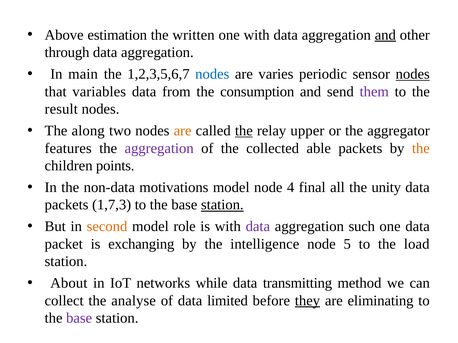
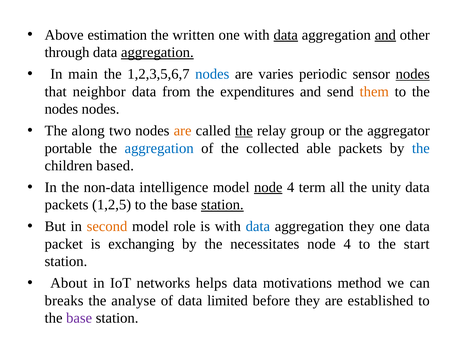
data at (286, 35) underline: none -> present
aggregation at (157, 53) underline: none -> present
variables: variables -> neighbor
consumption: consumption -> expenditures
them colour: purple -> orange
result at (61, 109): result -> nodes
upper: upper -> group
features: features -> portable
aggregation at (159, 148) colour: purple -> blue
the at (421, 148) colour: orange -> blue
points: points -> based
motivations: motivations -> intelligence
node at (268, 188) underline: none -> present
final: final -> term
1,7,3: 1,7,3 -> 1,2,5
data at (258, 227) colour: purple -> blue
aggregation such: such -> they
intelligence: intelligence -> necessitates
5 at (347, 244): 5 -> 4
load: load -> start
while: while -> helps
transmitting: transmitting -> motivations
collect: collect -> breaks
they at (307, 301) underline: present -> none
eliminating: eliminating -> established
